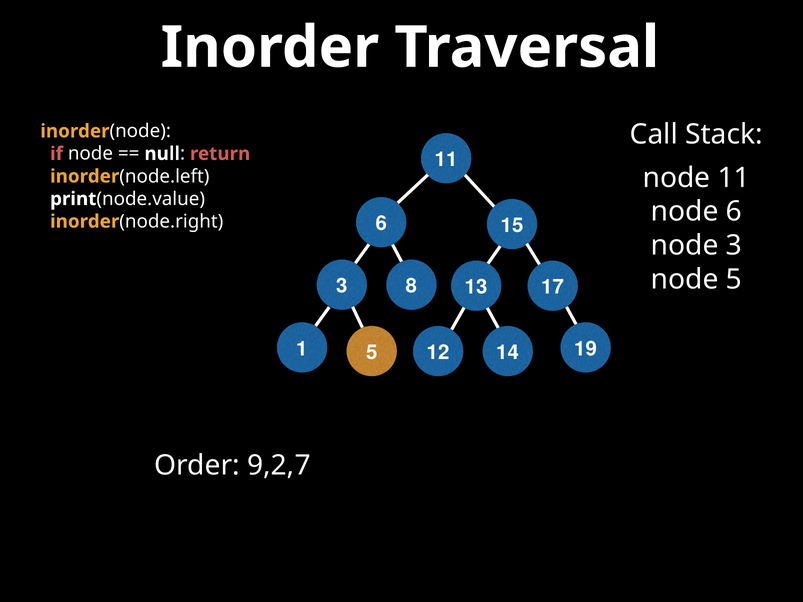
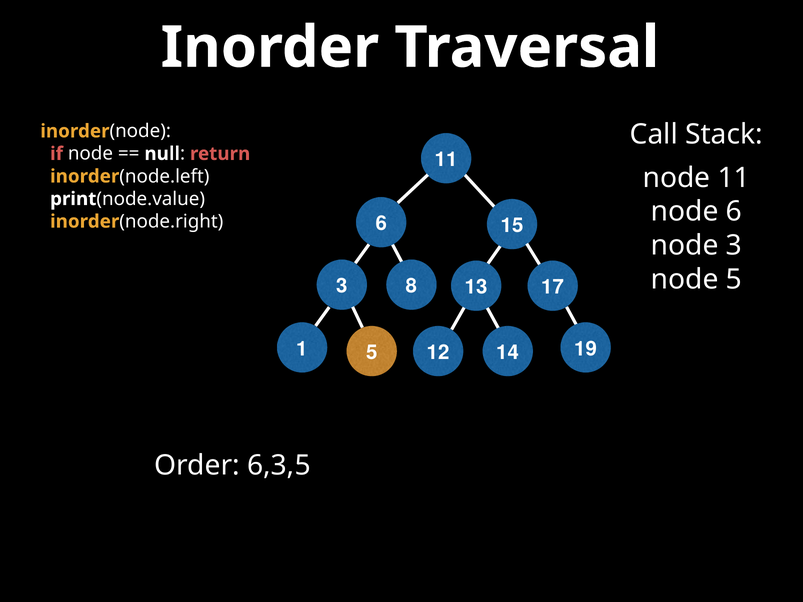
9,2,7: 9,2,7 -> 6,3,5
